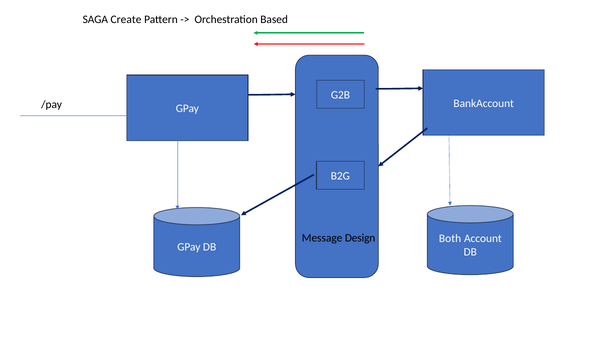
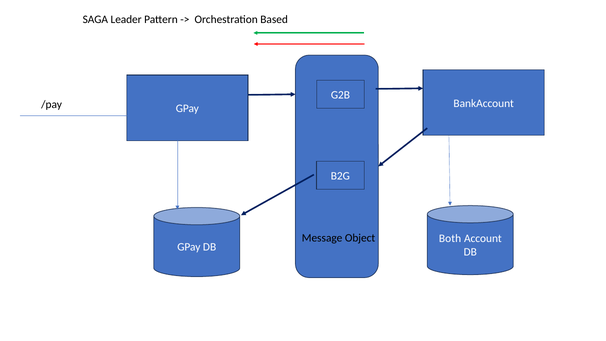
Create: Create -> Leader
Design: Design -> Object
